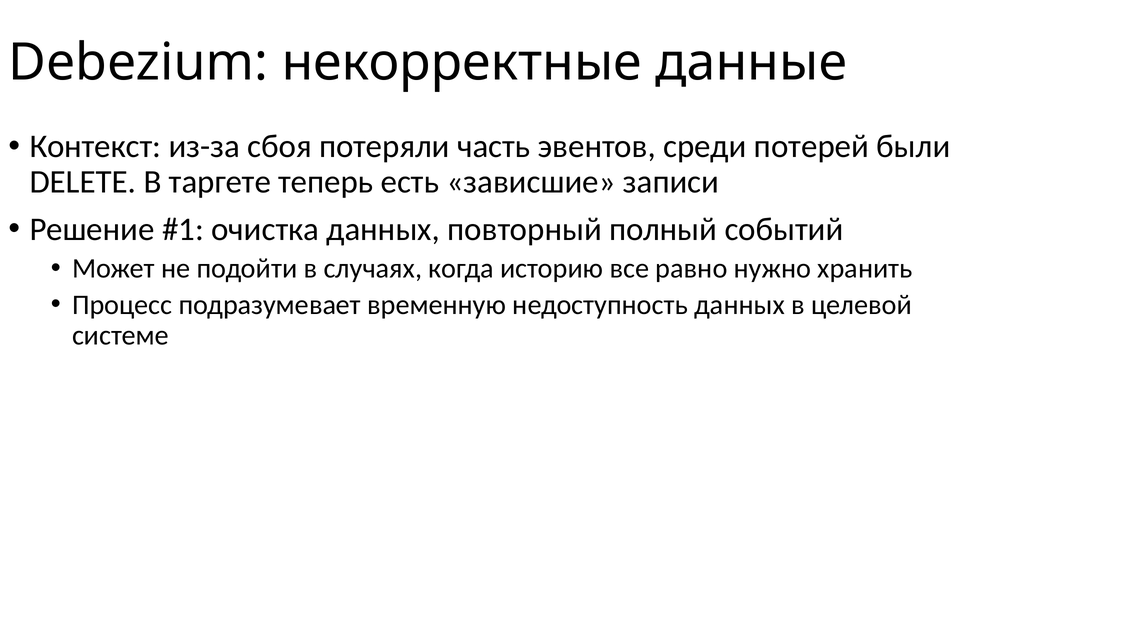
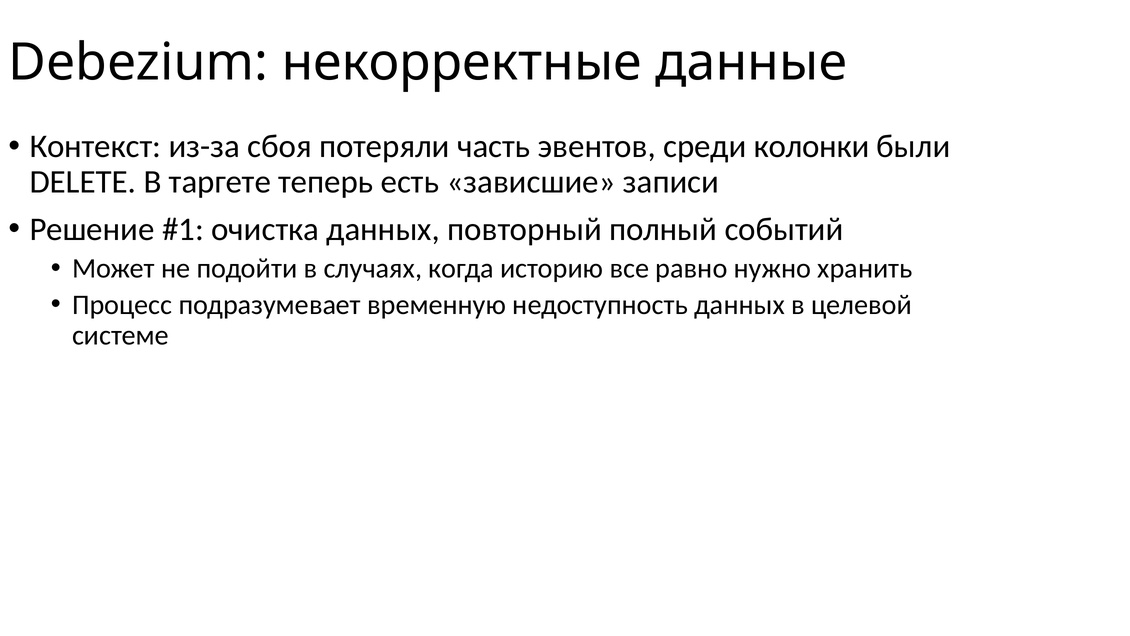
потерей: потерей -> колонки
